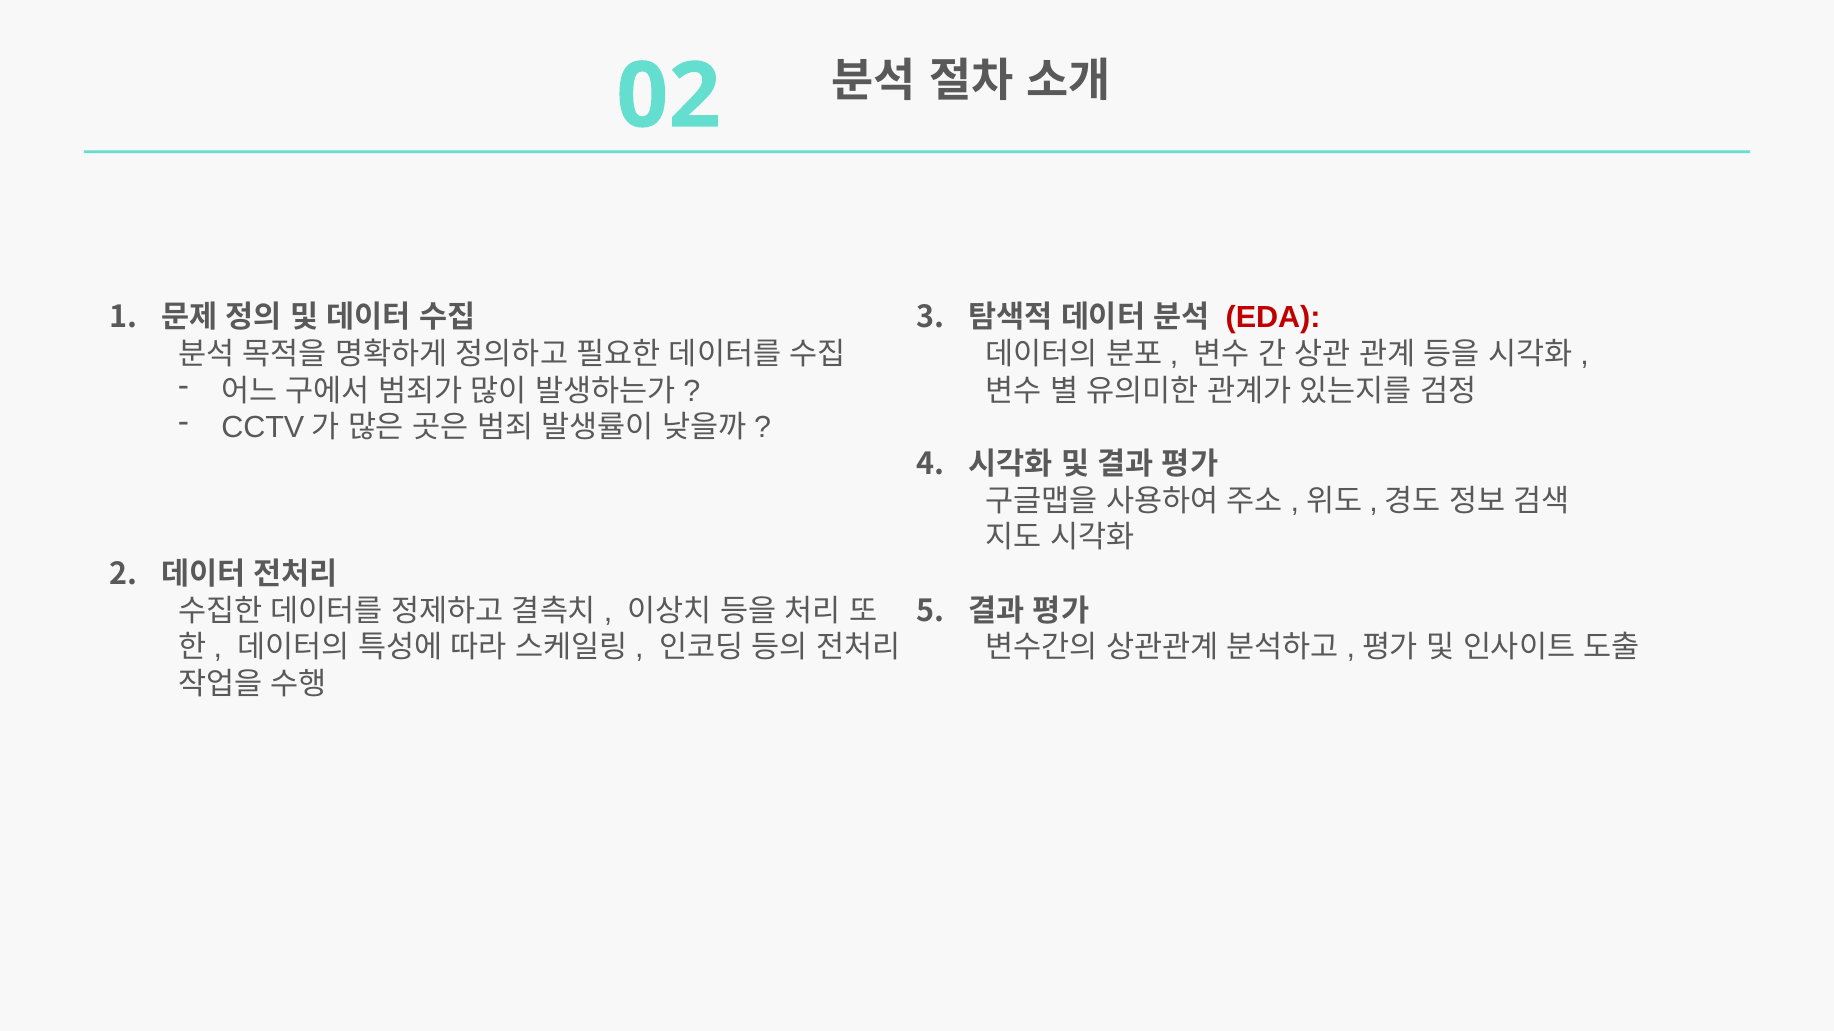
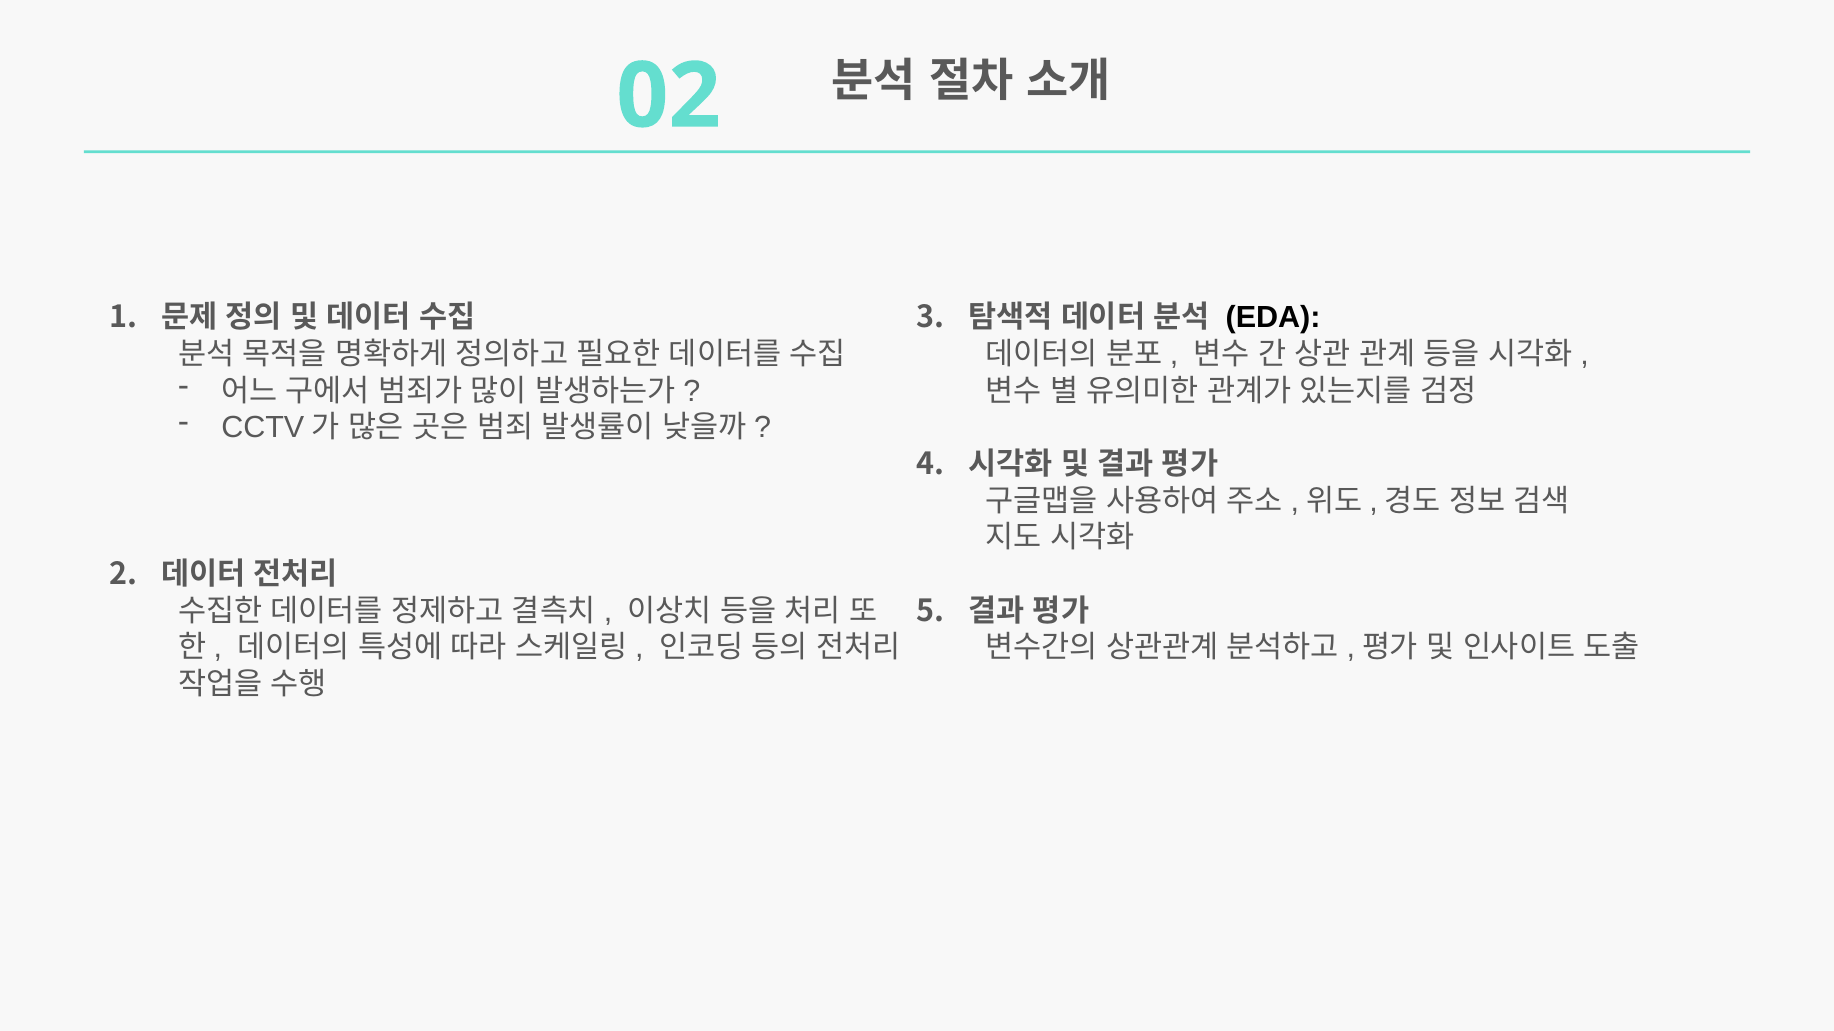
EDA colour: red -> black
